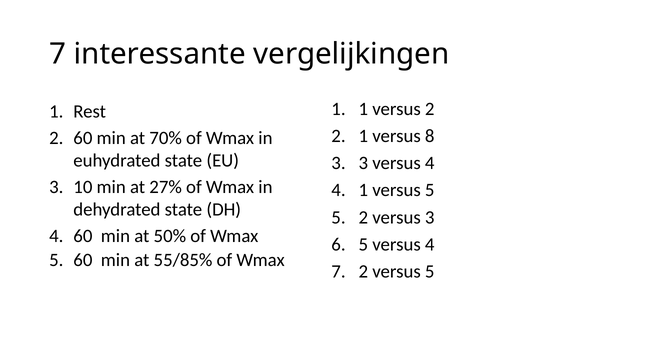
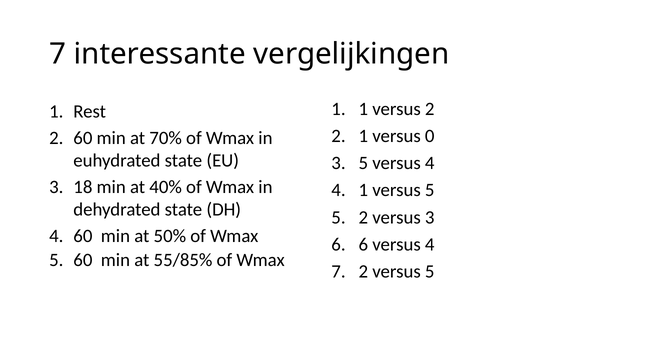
8: 8 -> 0
3 3: 3 -> 5
10: 10 -> 18
27%: 27% -> 40%
5 at (363, 244): 5 -> 6
